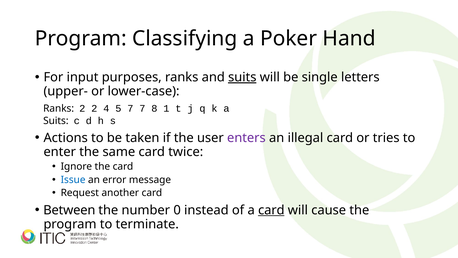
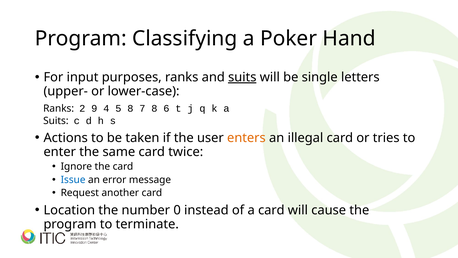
2 2: 2 -> 9
5 7: 7 -> 8
1: 1 -> 6
enters colour: purple -> orange
Between: Between -> Location
card at (271, 210) underline: present -> none
